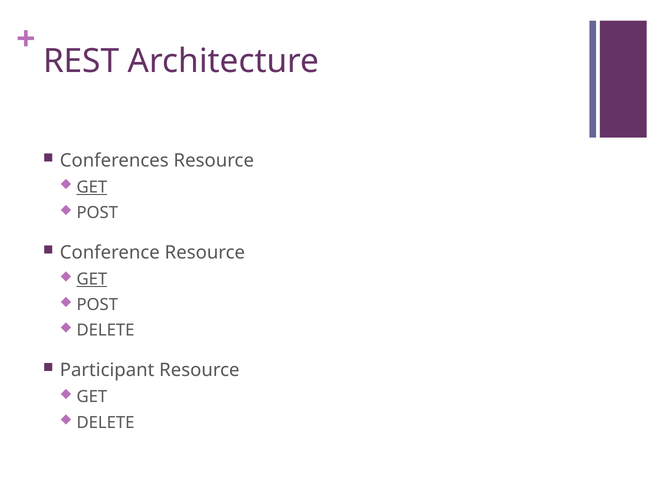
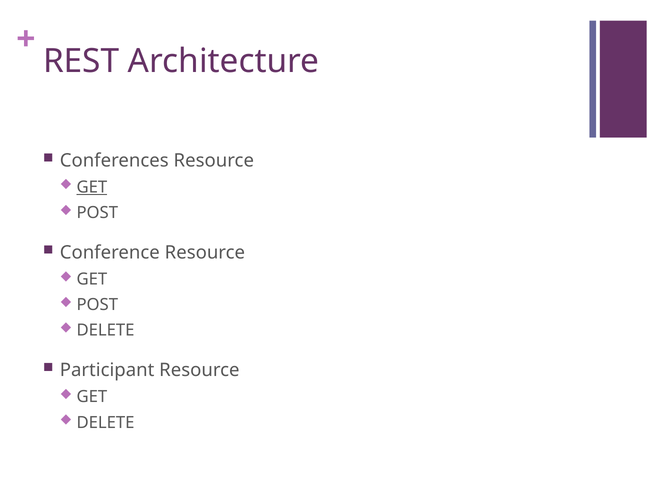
GET at (92, 279) underline: present -> none
